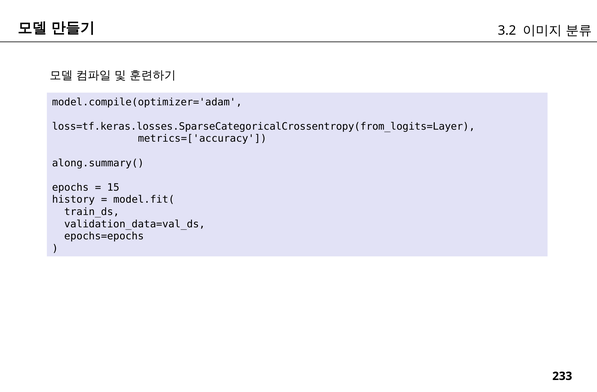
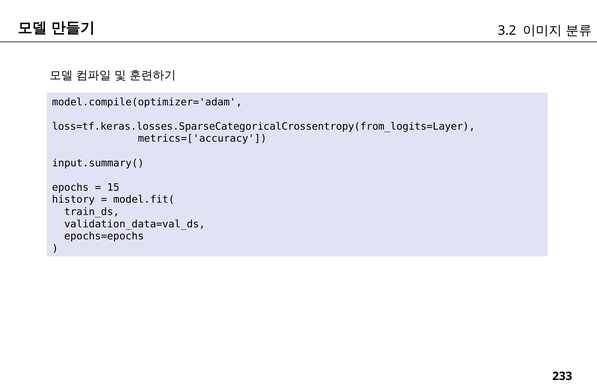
along.summary(: along.summary( -> input.summary(
